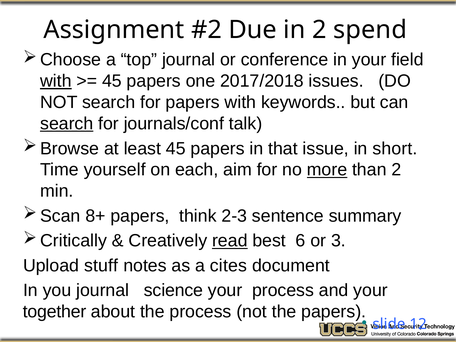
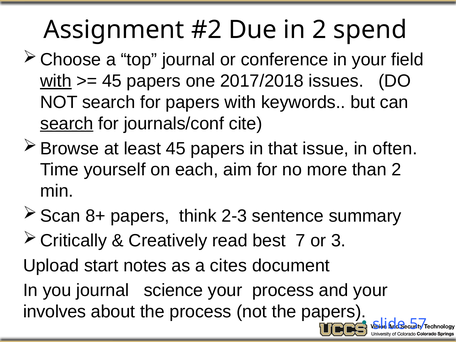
talk: talk -> cite
short: short -> often
more underline: present -> none
read underline: present -> none
6: 6 -> 7
stuff: stuff -> start
together: together -> involves
12: 12 -> 57
